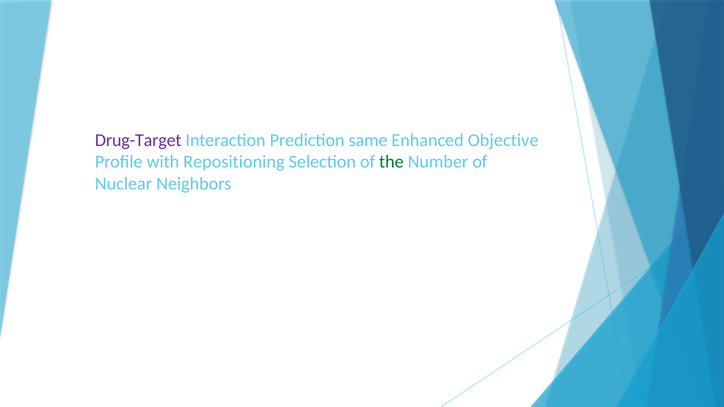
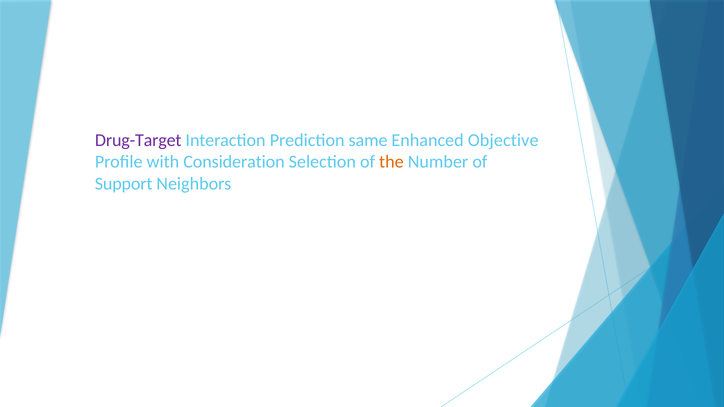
Repositioning: Repositioning -> Consideration
the colour: green -> orange
Nuclear: Nuclear -> Support
